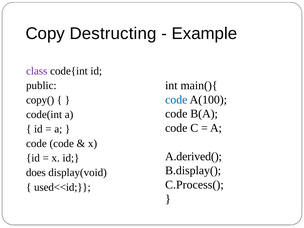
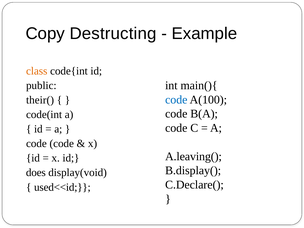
class colour: purple -> orange
copy(: copy( -> their(
A.derived(: A.derived( -> A.leaving(
C.Process(: C.Process( -> C.Declare(
